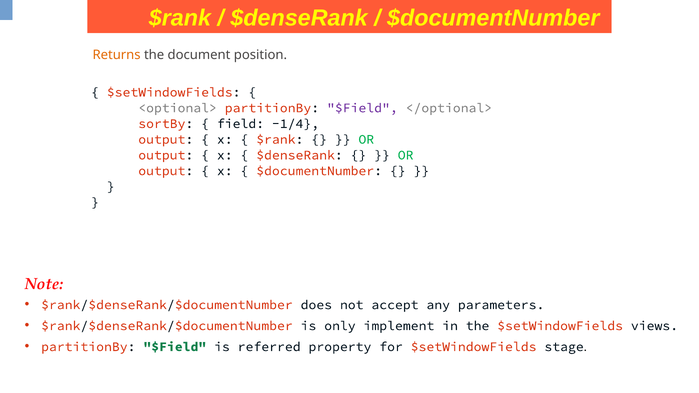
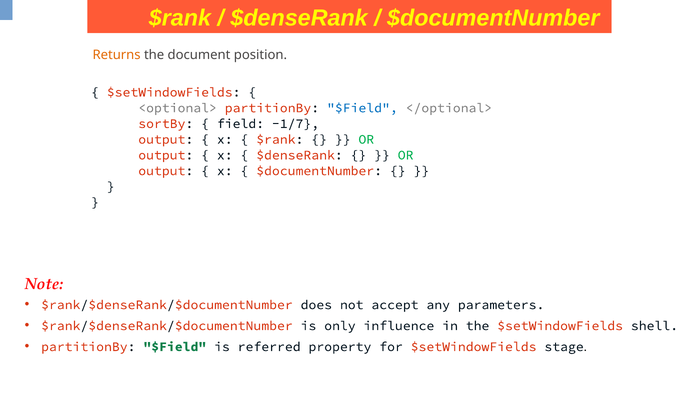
$Field at (362, 108) colour: purple -> blue
-1/4: -1/4 -> -1/7
implement: implement -> influence
views: views -> shell
